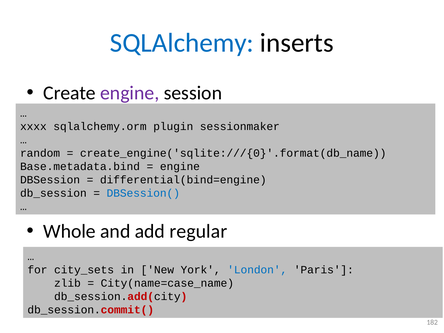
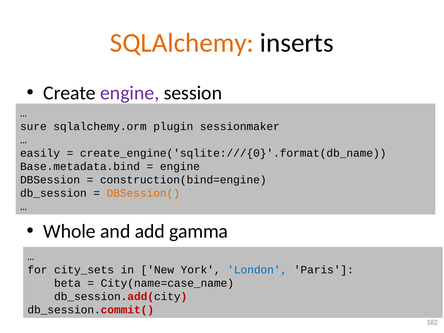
SQLAlchemy colour: blue -> orange
xxxx: xxxx -> sure
random: random -> easily
differential(bind=engine: differential(bind=engine -> construction(bind=engine
DBSession( colour: blue -> orange
regular: regular -> gamma
zlib: zlib -> beta
